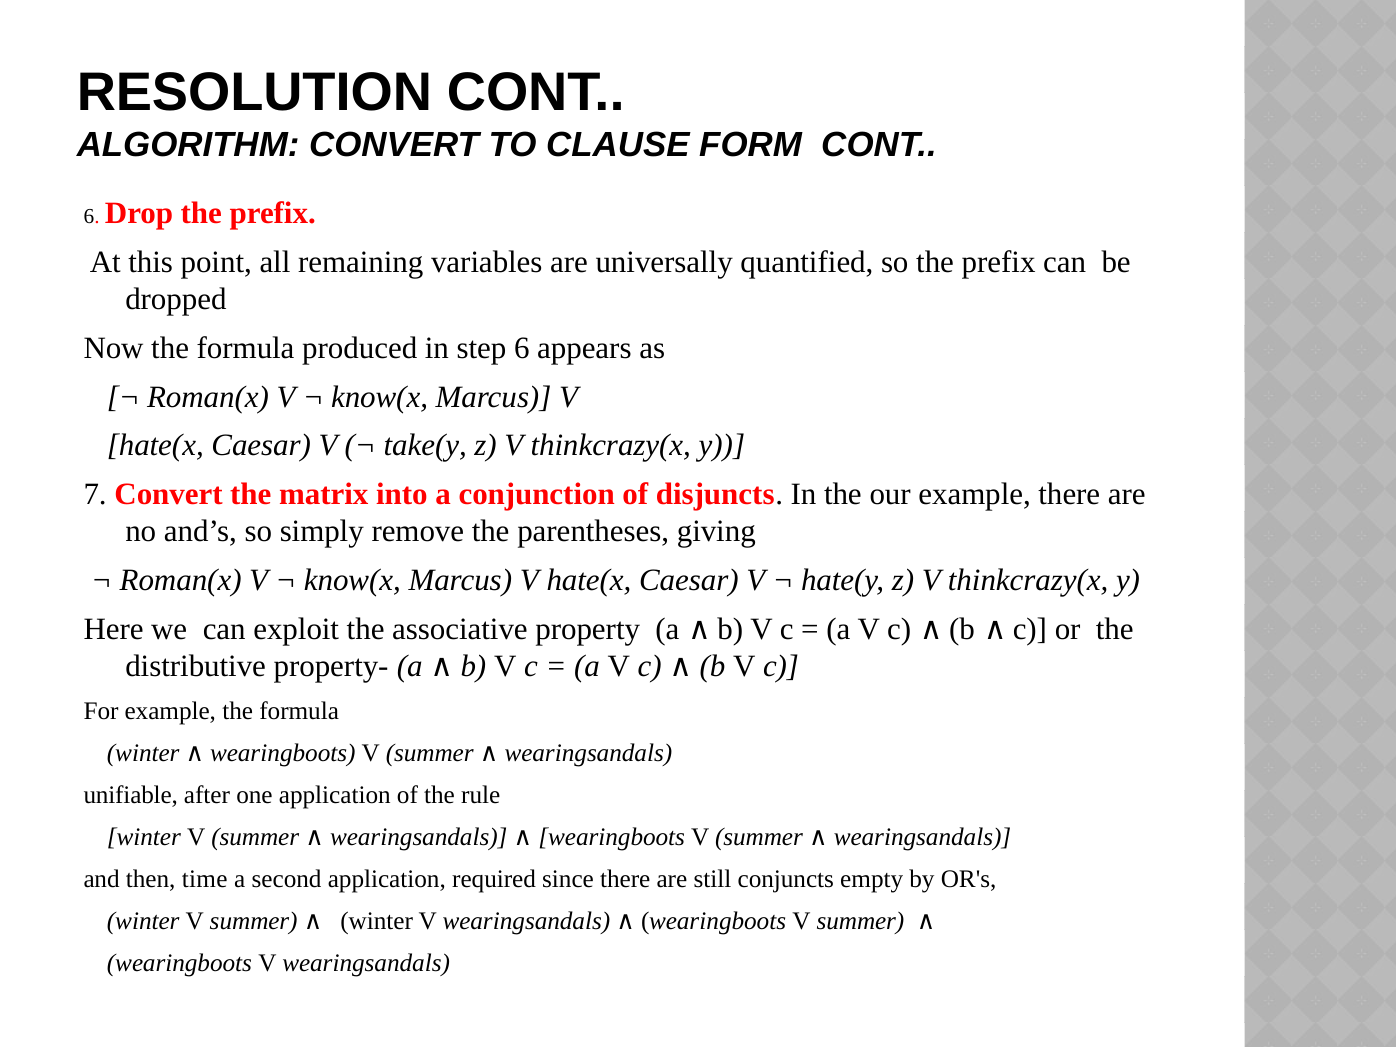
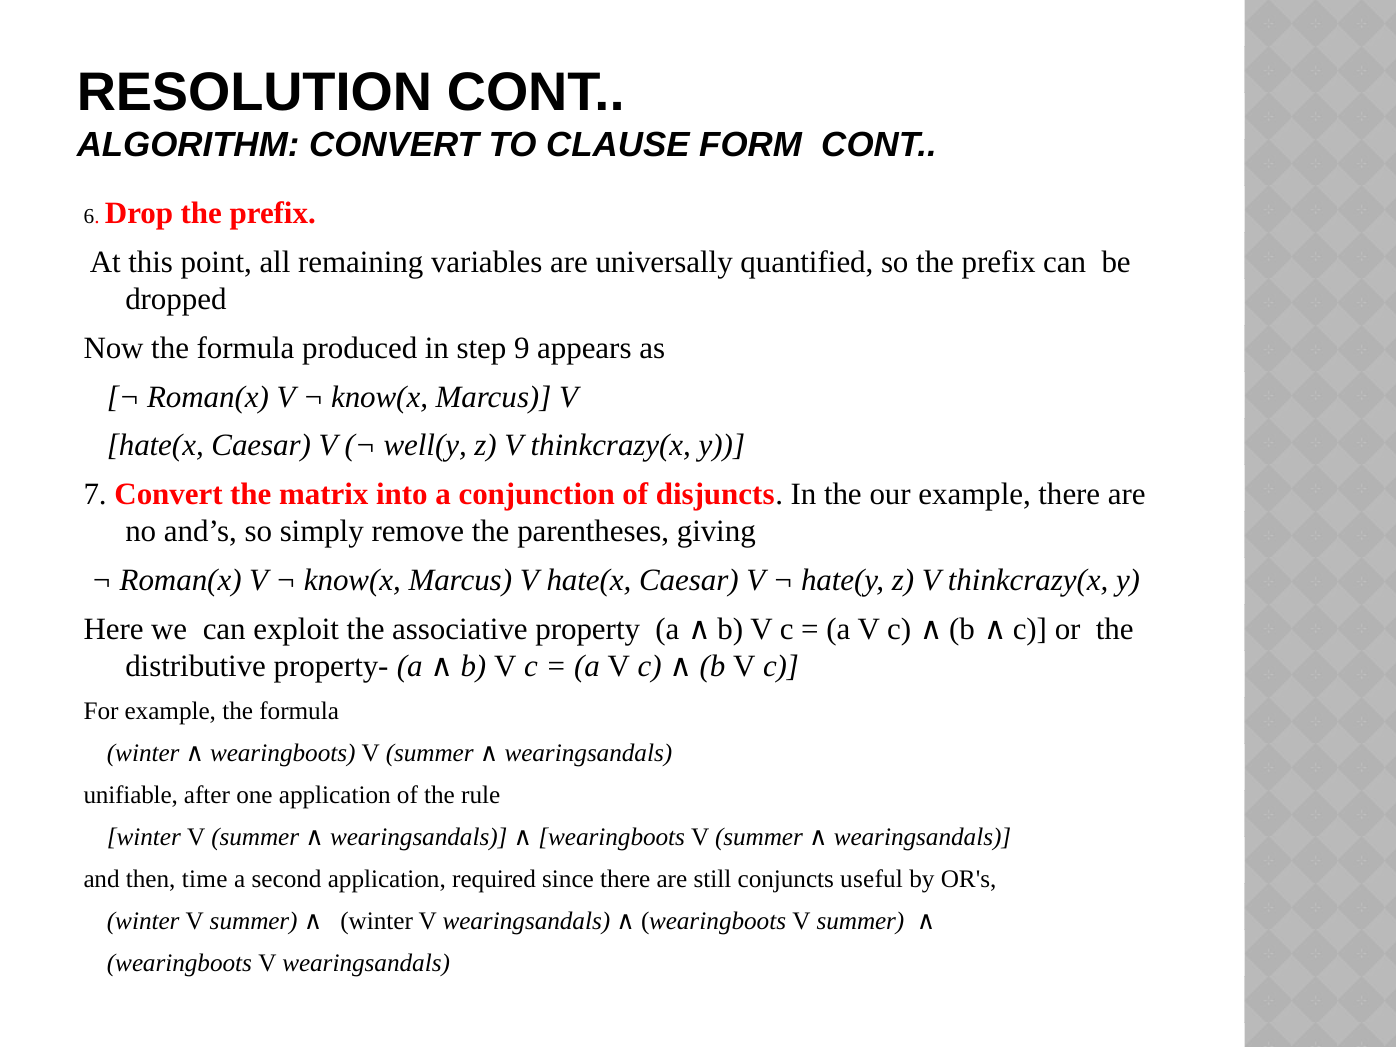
step 6: 6 -> 9
take(y: take(y -> well(y
empty: empty -> useful
